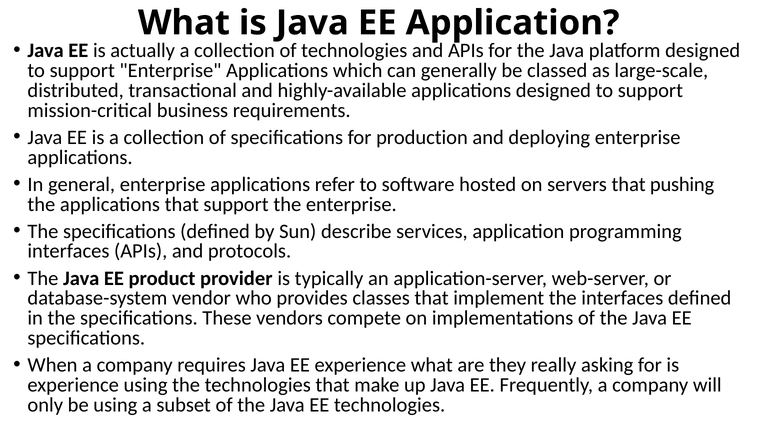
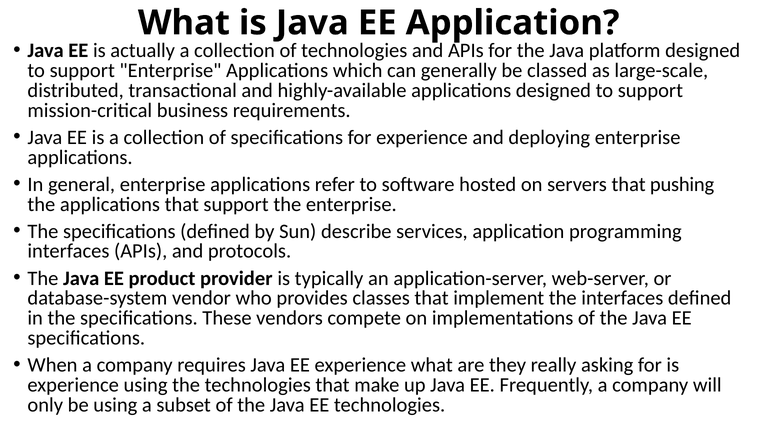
for production: production -> experience
